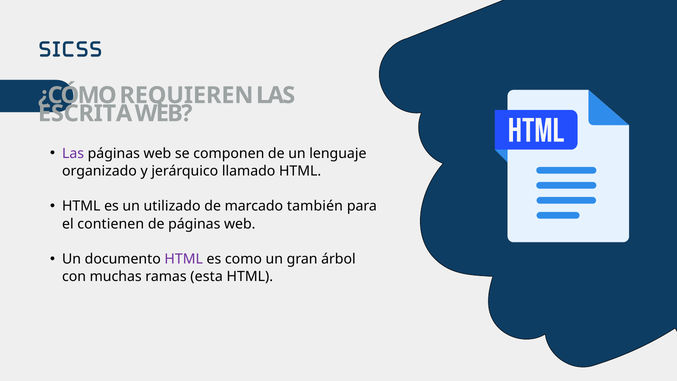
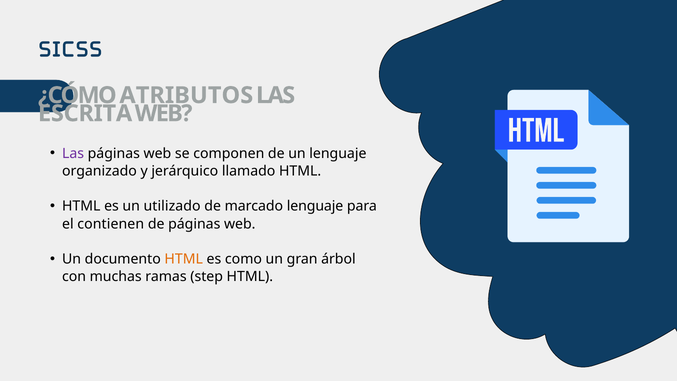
REQUIEREN: REQUIEREN -> ATRIBUTOS
marcado también: también -> lenguaje
HTML at (184, 259) colour: purple -> orange
esta: esta -> step
